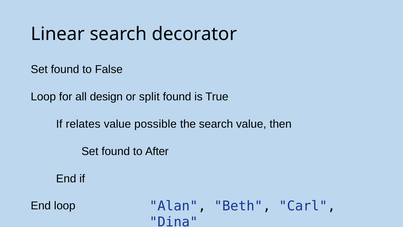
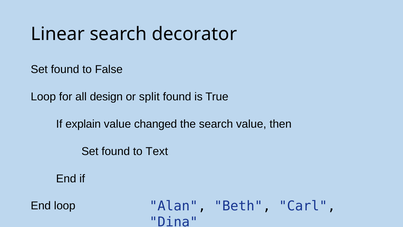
relates: relates -> explain
possible: possible -> changed
After: After -> Text
